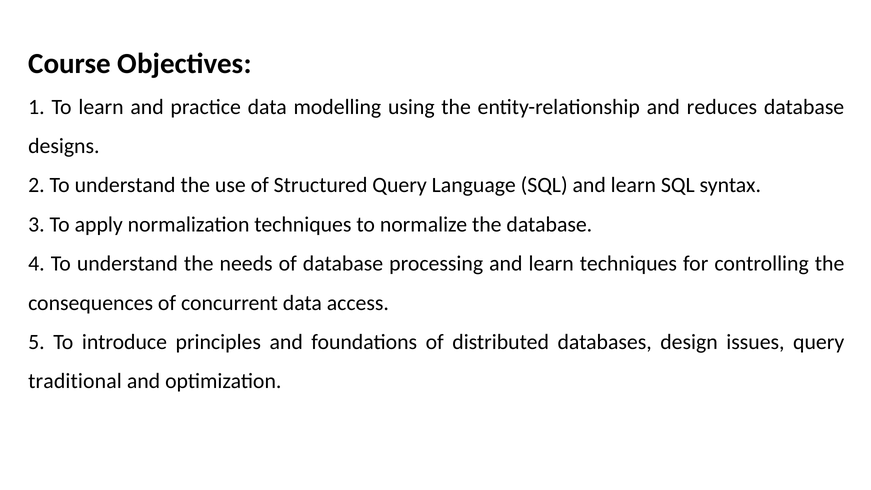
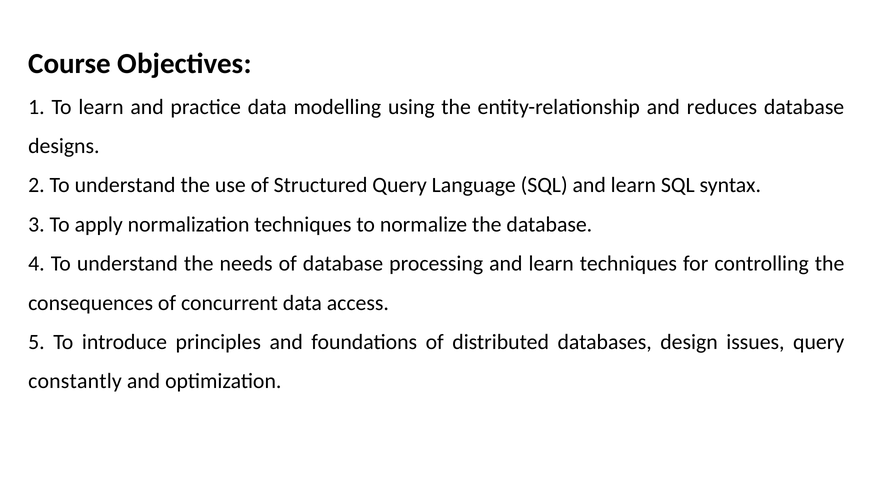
traditional: traditional -> constantly
